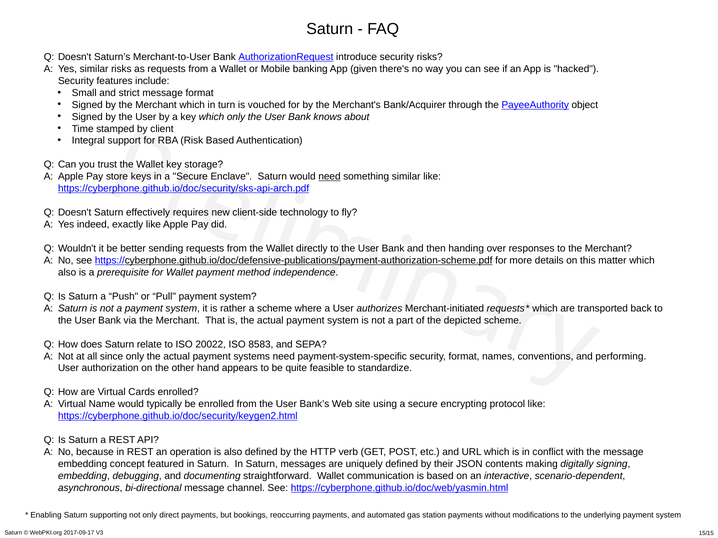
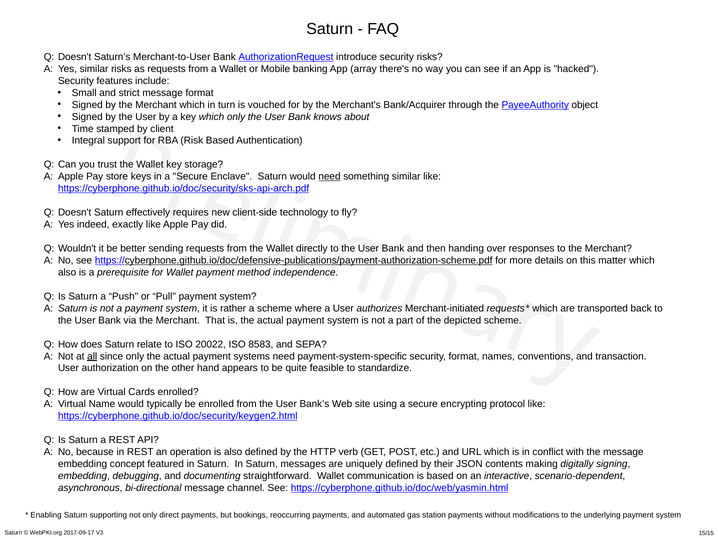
given: given -> array
all underline: none -> present
performing: performing -> transaction
